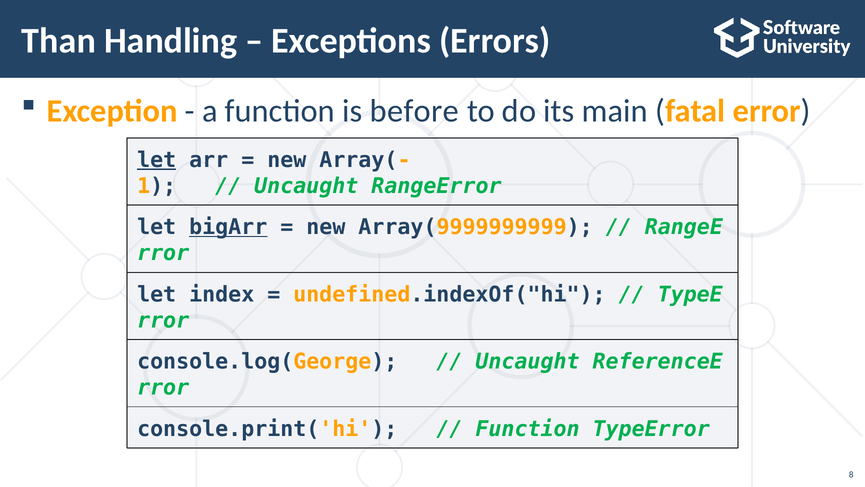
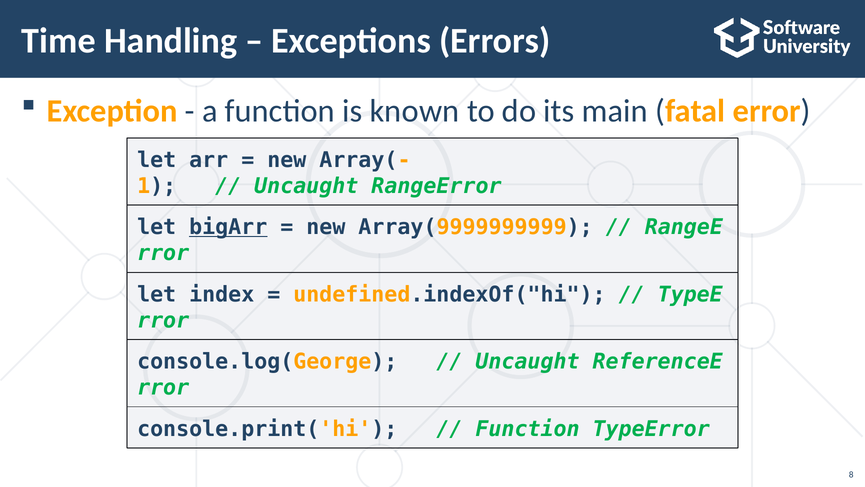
Than: Than -> Time
before: before -> known
let at (157, 160) underline: present -> none
